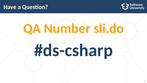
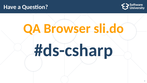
Number: Number -> Browser
